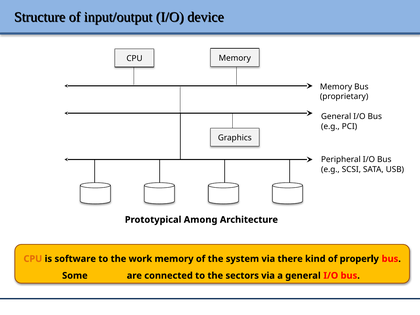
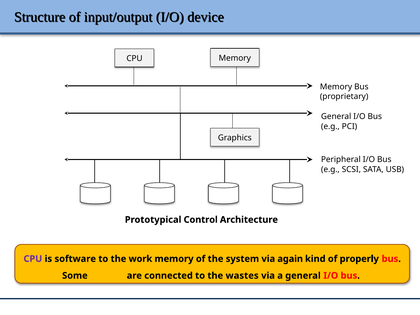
Among: Among -> Control
CPU at (33, 259) colour: orange -> purple
there: there -> again
sectors: sectors -> wastes
